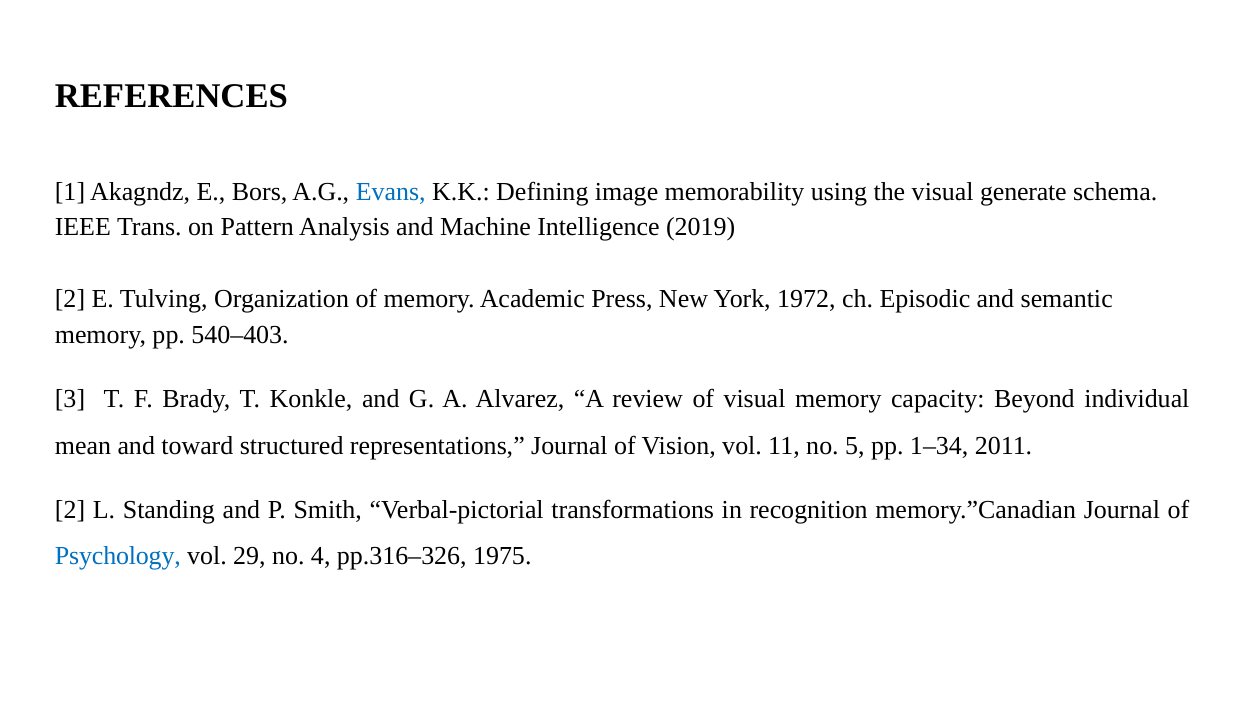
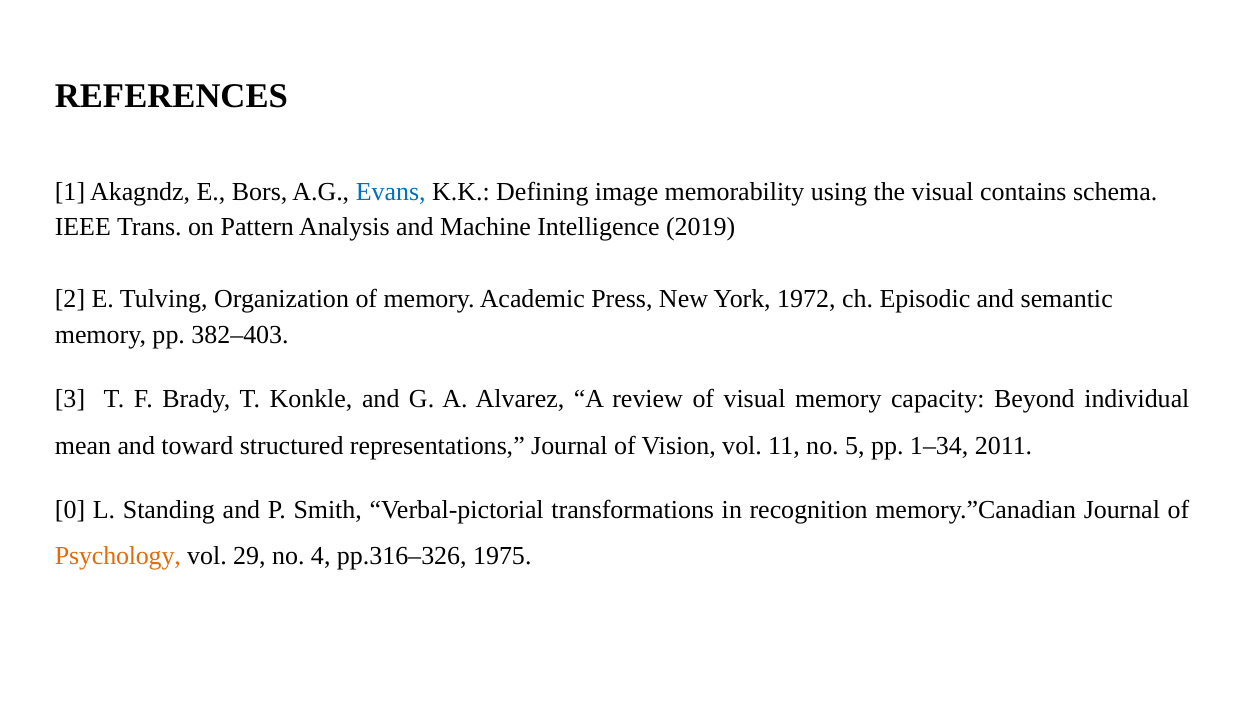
generate: generate -> contains
540–403: 540–403 -> 382–403
2 at (70, 510): 2 -> 0
Psychology colour: blue -> orange
